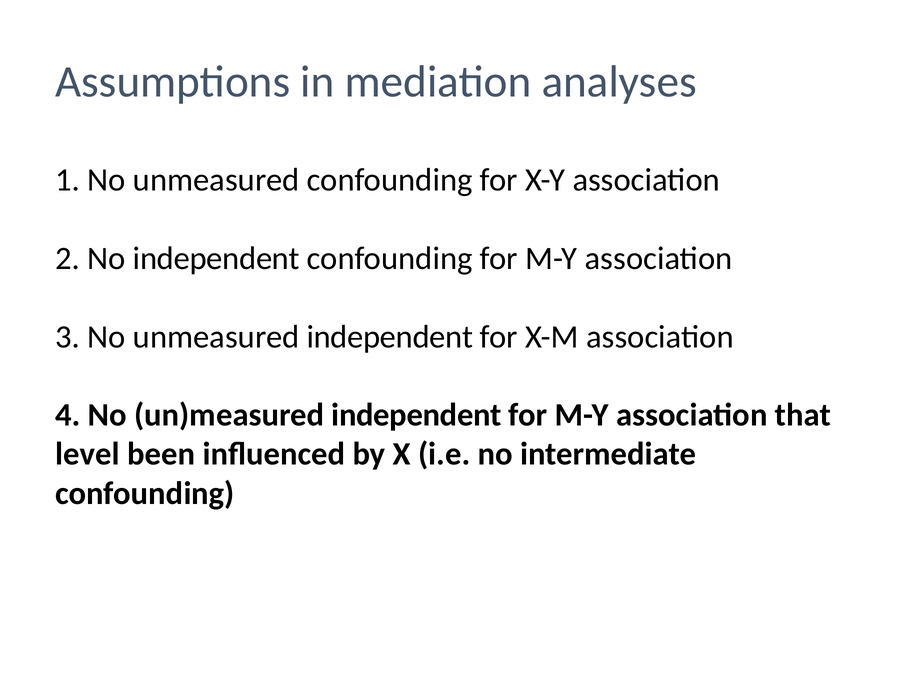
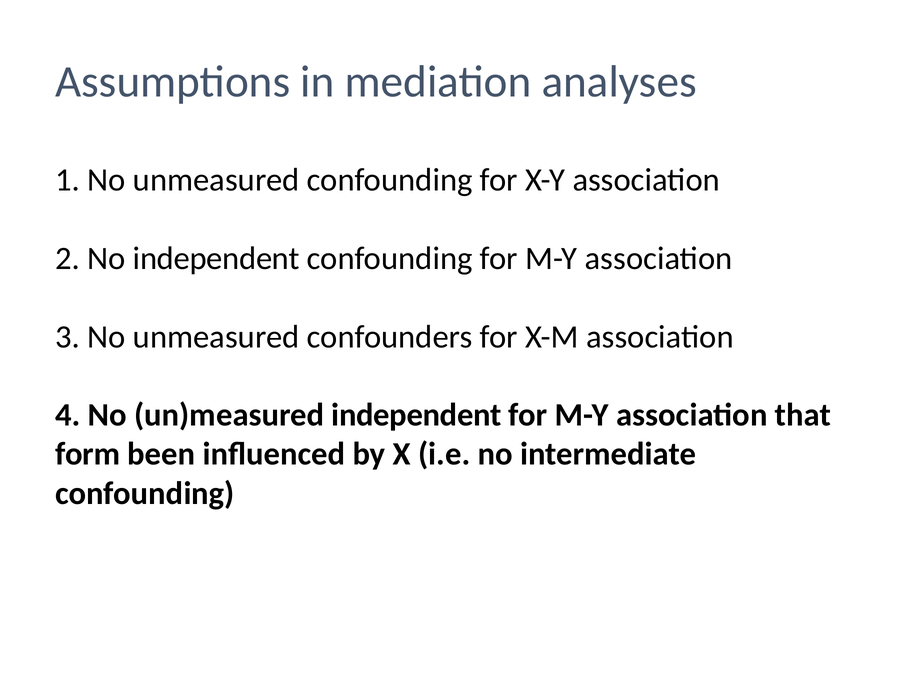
unmeasured independent: independent -> confounders
level: level -> form
